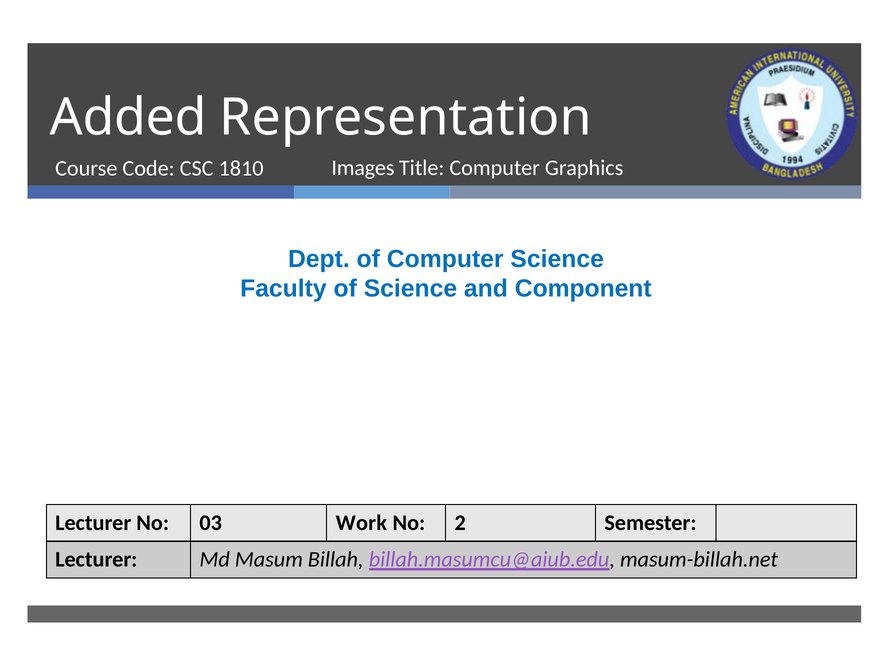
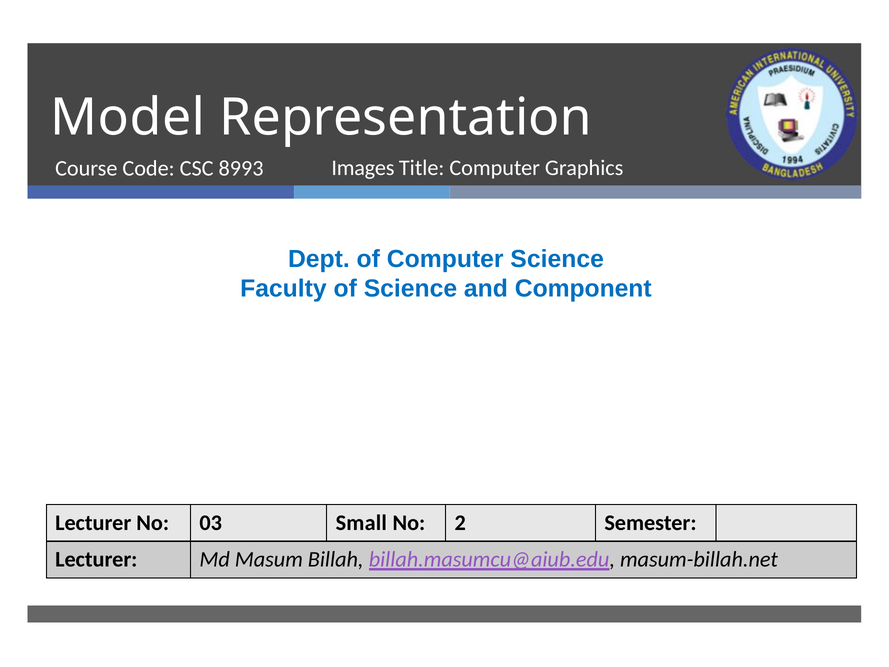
Added: Added -> Model
1810: 1810 -> 8993
Work: Work -> Small
